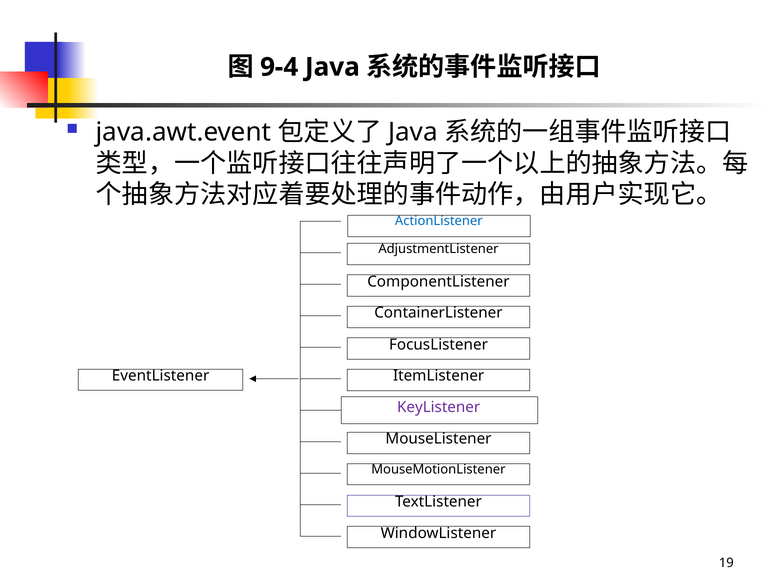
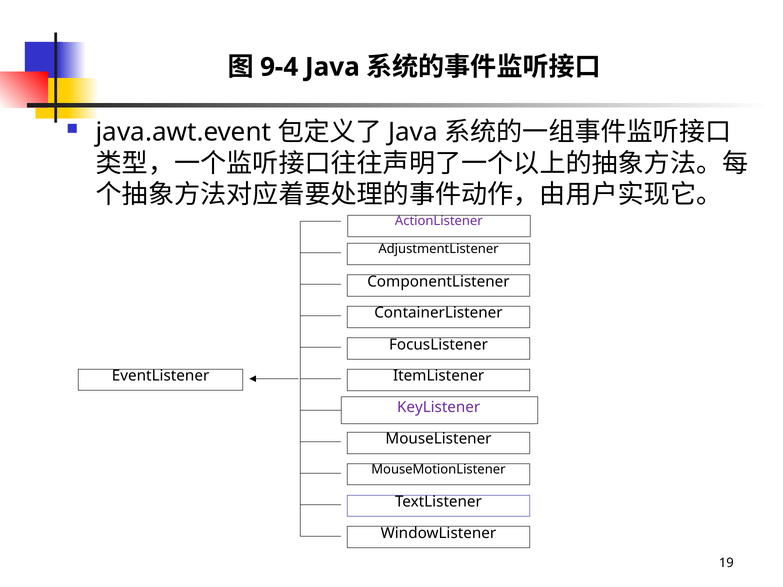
ActionListener colour: blue -> purple
